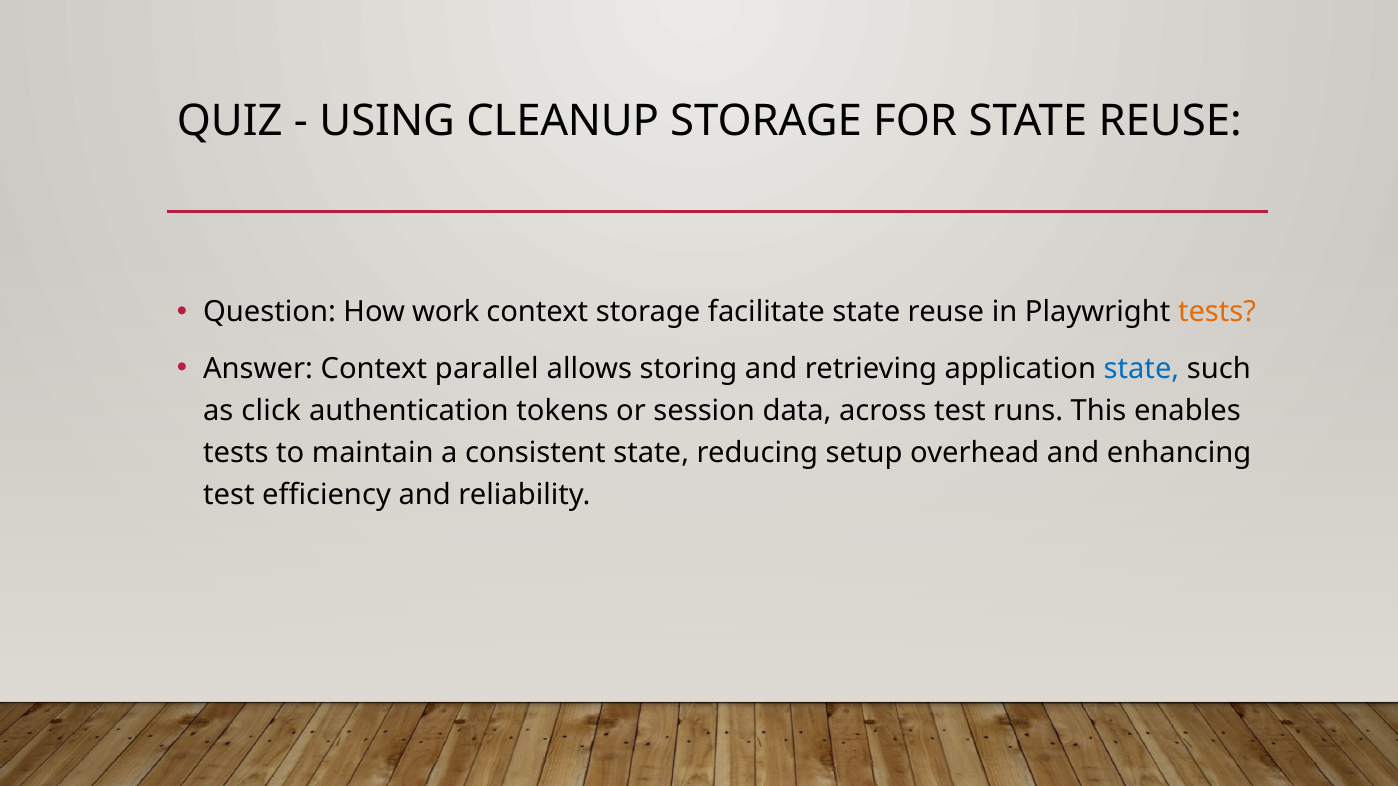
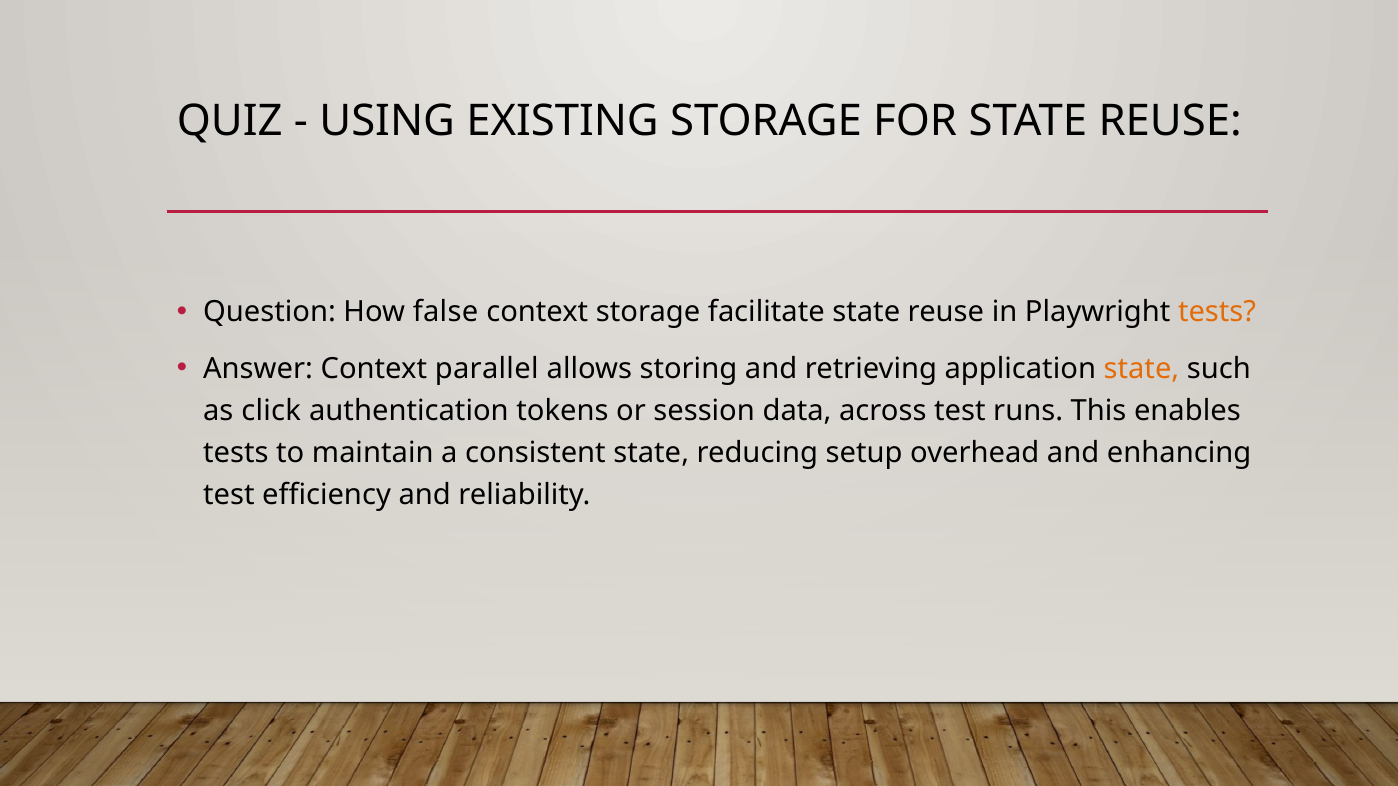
CLEANUP: CLEANUP -> EXISTING
work: work -> false
state at (1141, 369) colour: blue -> orange
